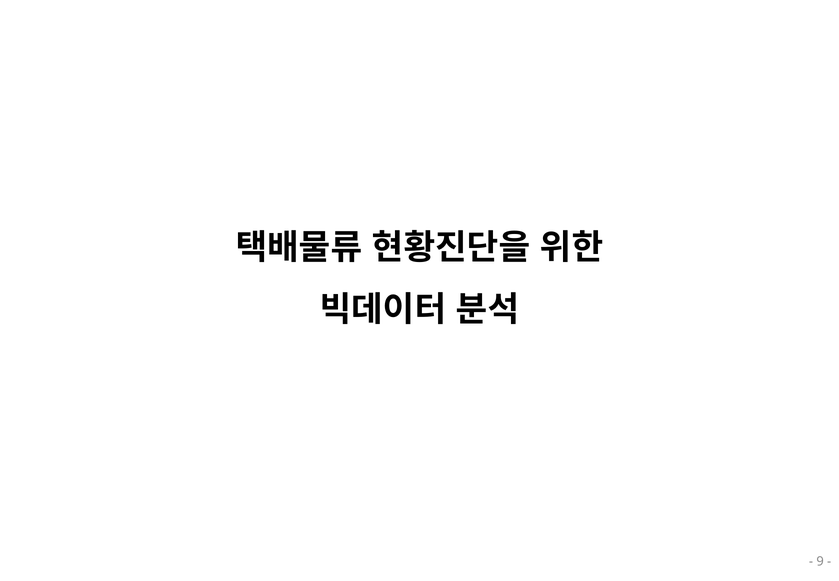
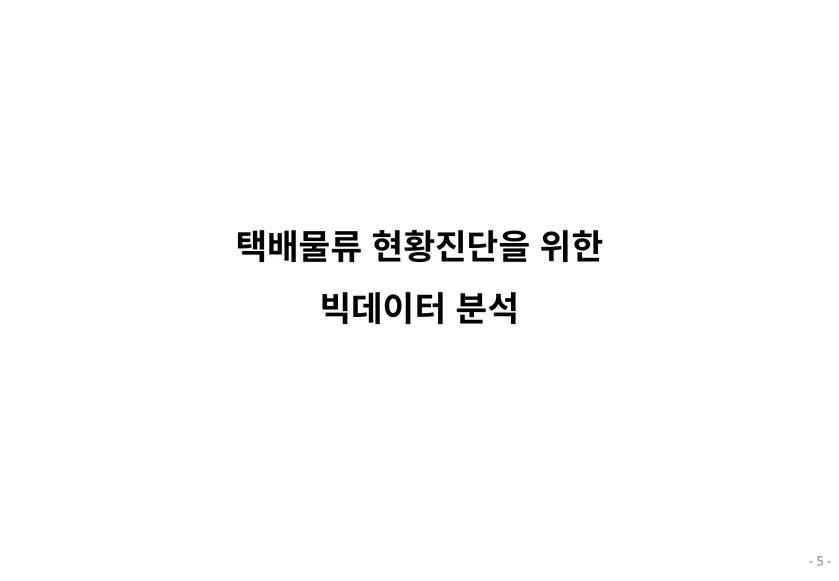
9: 9 -> 5
